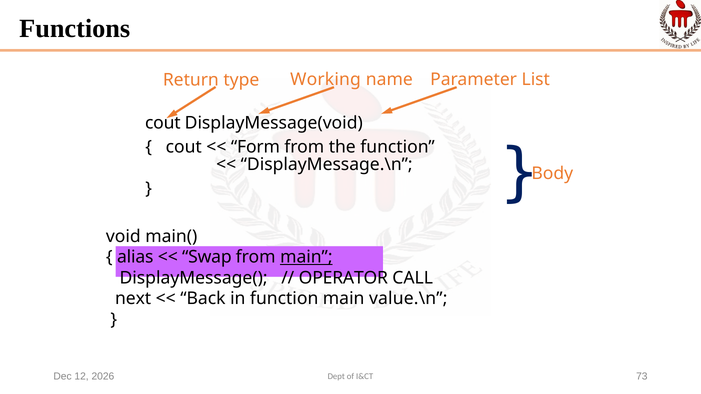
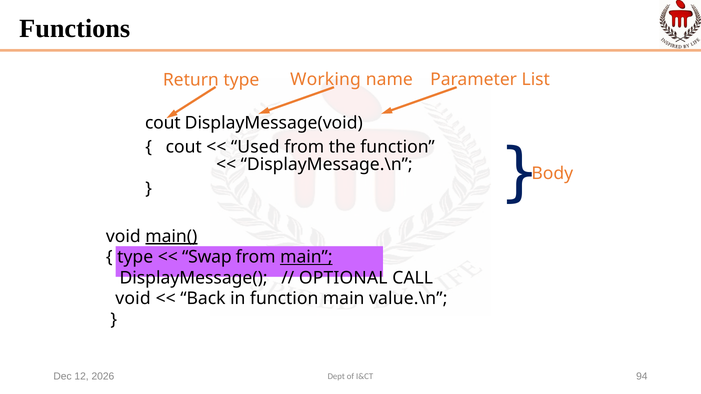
Form: Form -> Used
main( underline: none -> present
alias at (135, 257): alias -> type
OPERATOR: OPERATOR -> OPTIONAL
next at (133, 299): next -> void
73: 73 -> 94
